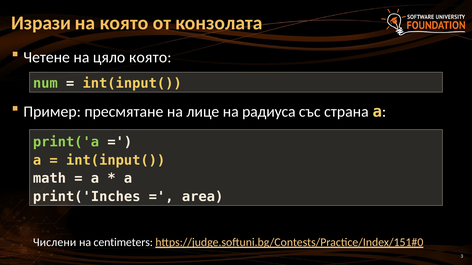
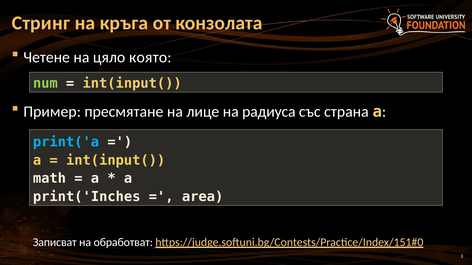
Изрази: Изрази -> Стринг
на която: която -> кръга
print('a colour: light green -> light blue
Числени: Числени -> Записват
centimeters: centimeters -> обработват
